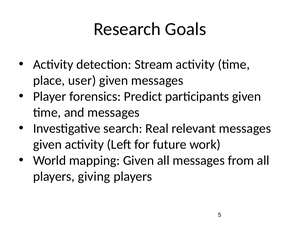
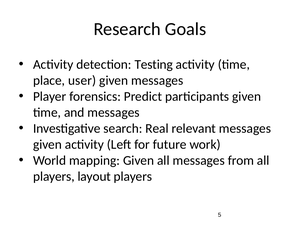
Stream: Stream -> Testing
giving: giving -> layout
